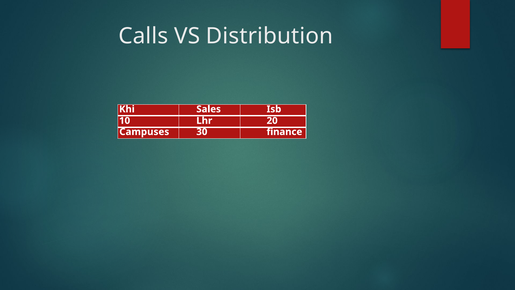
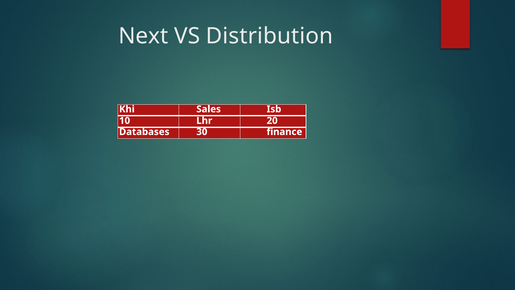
Calls: Calls -> Next
Campuses: Campuses -> Databases
